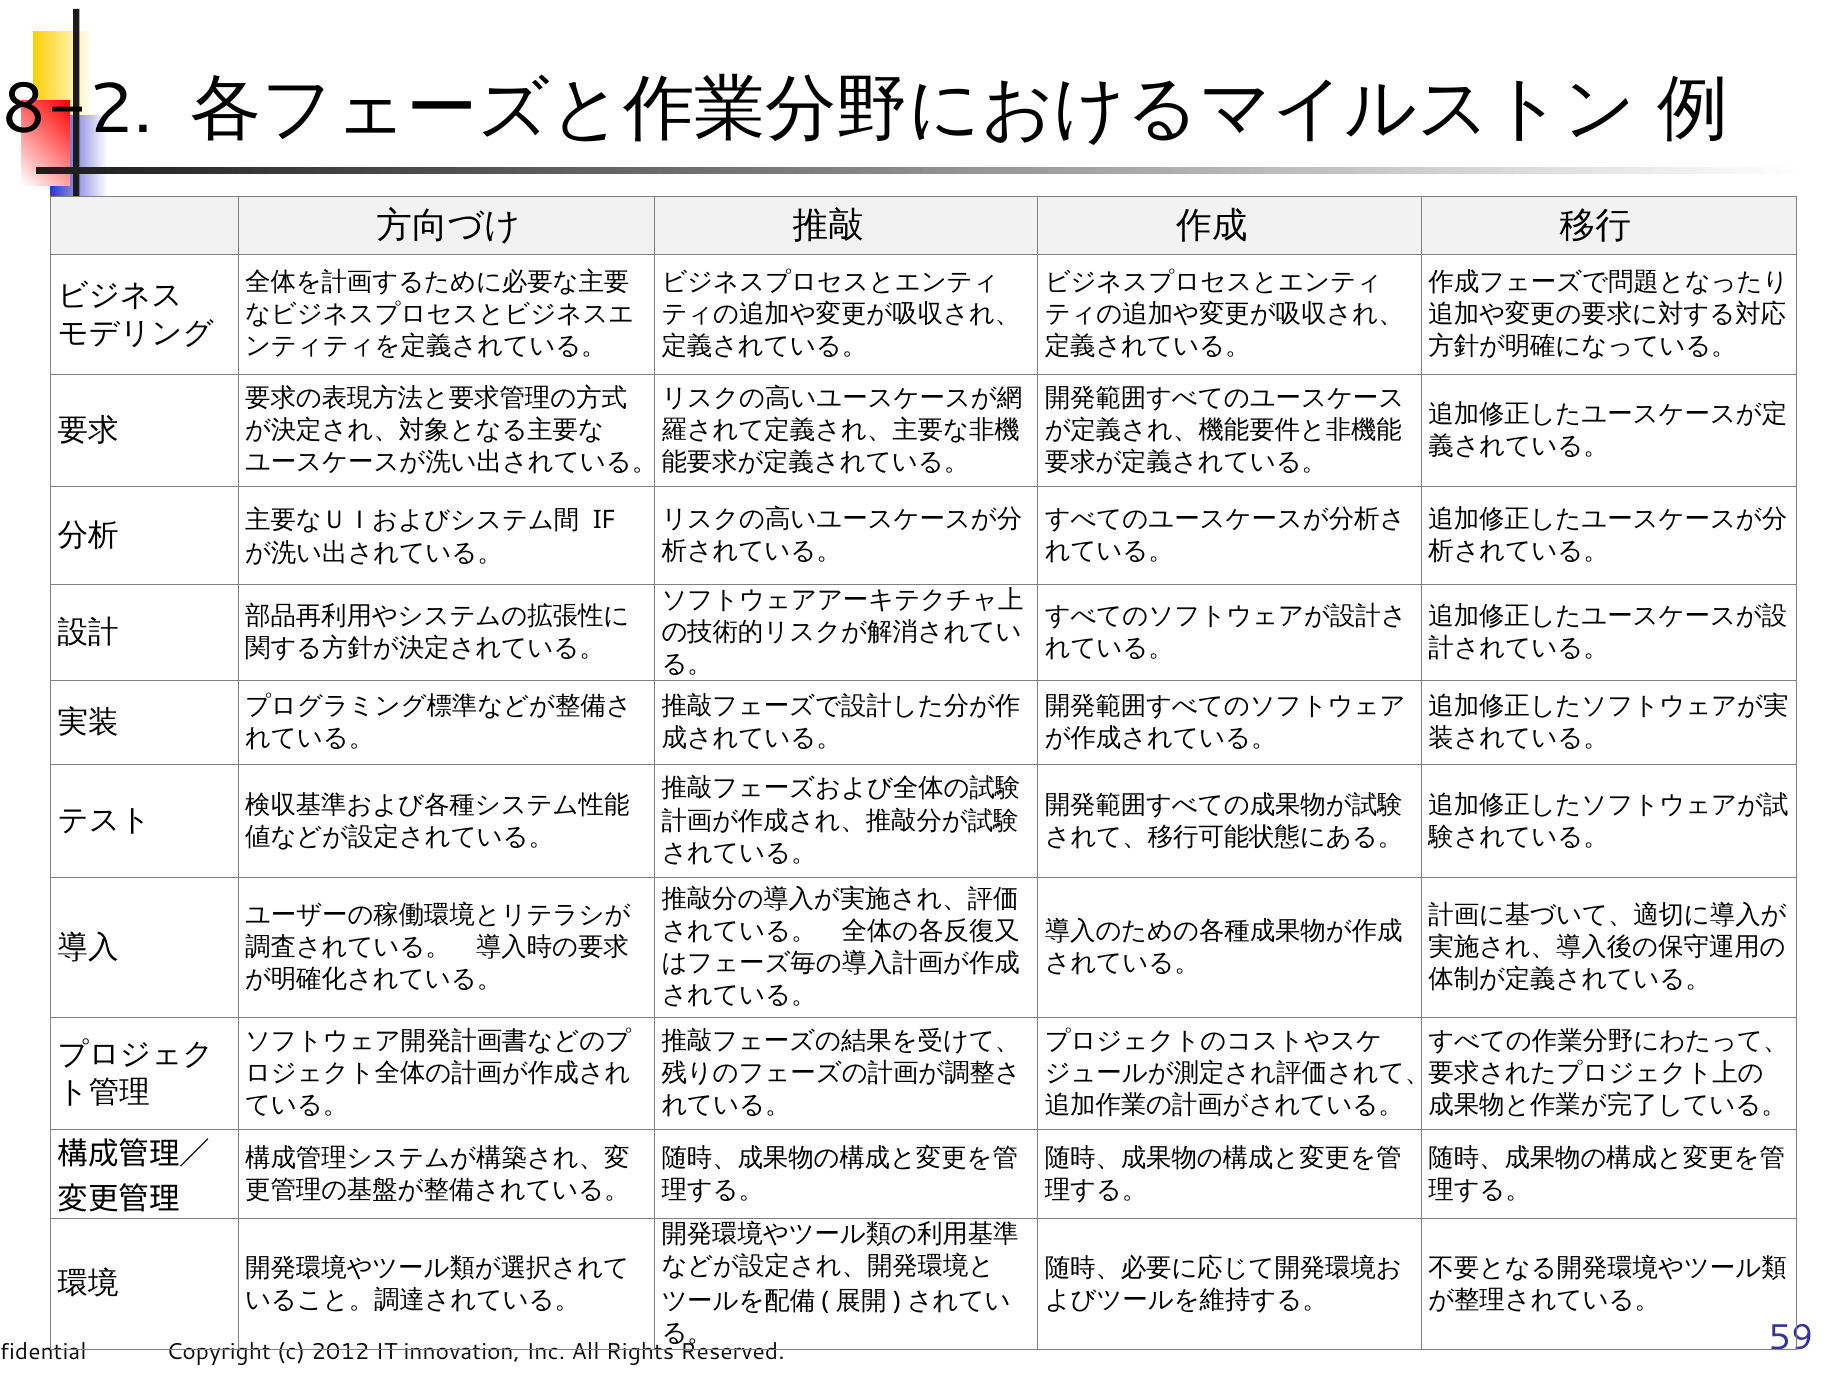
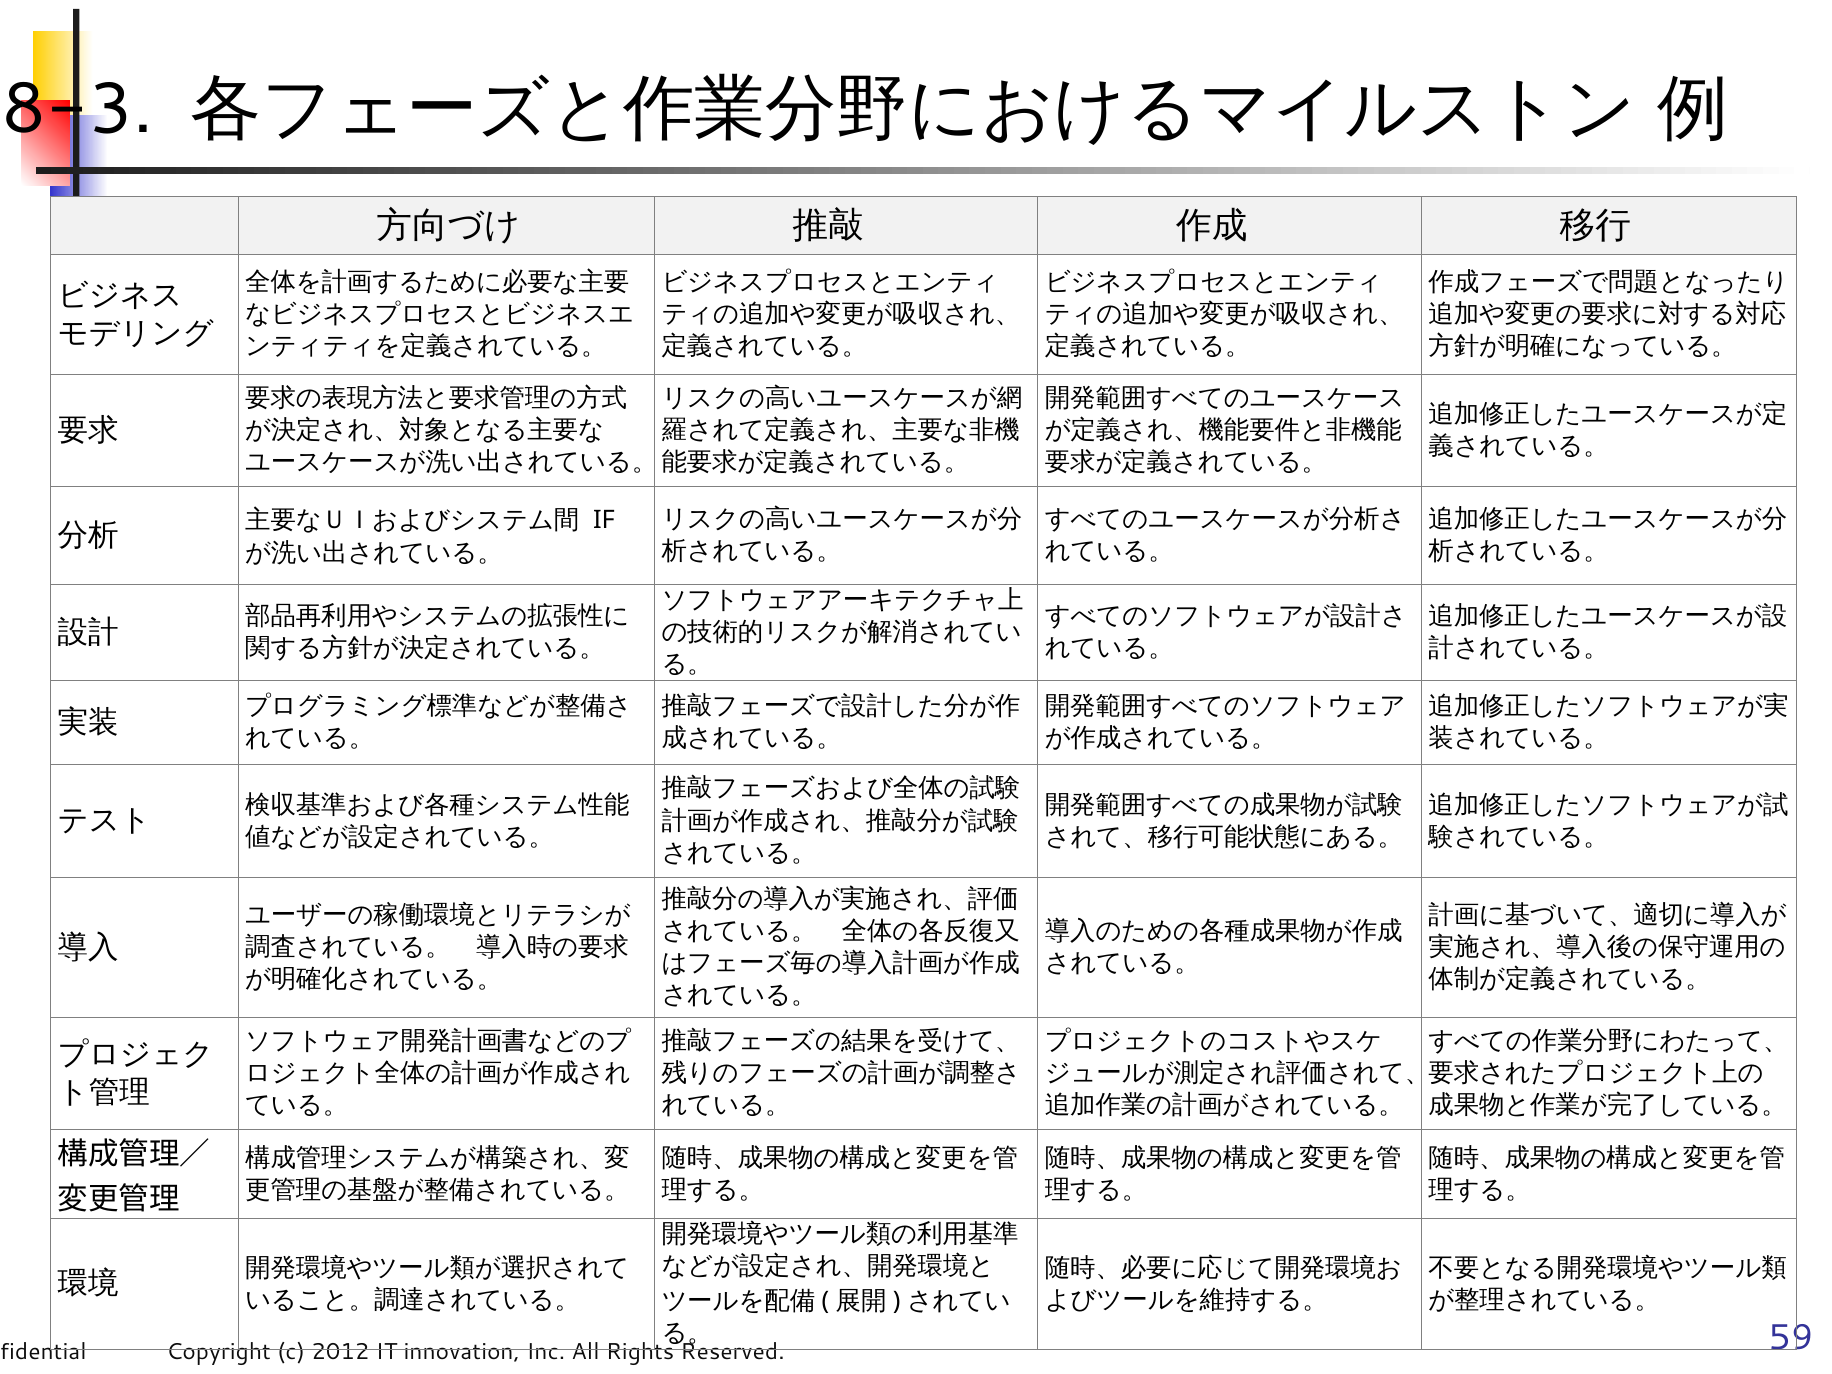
8-2: 8-2 -> 8-3
